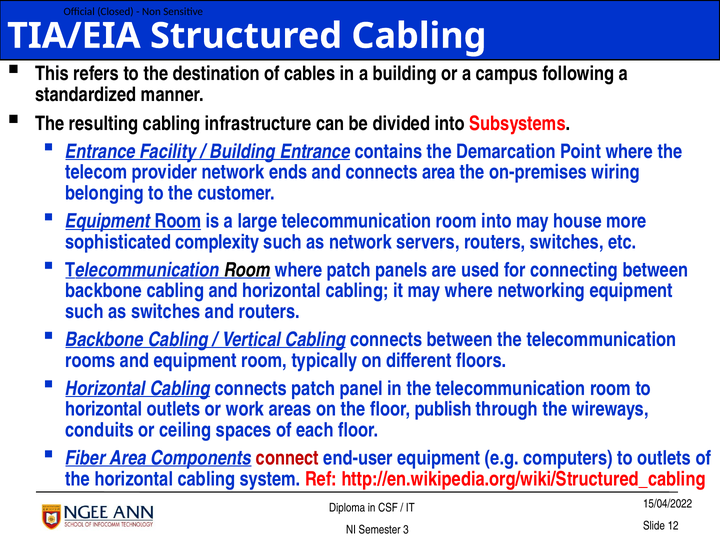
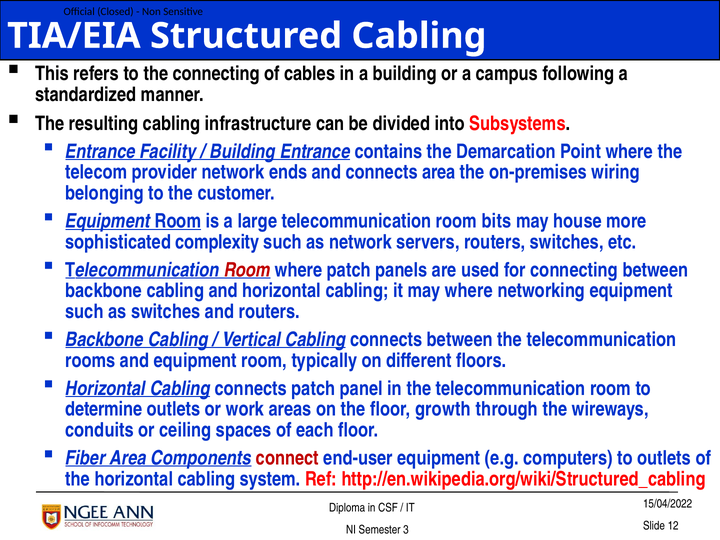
the destination: destination -> connecting
room into: into -> bits
Room at (247, 270) colour: black -> red
horizontal at (104, 409): horizontal -> determine
publish: publish -> growth
